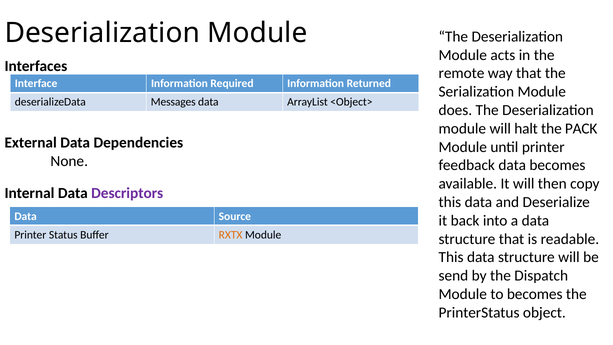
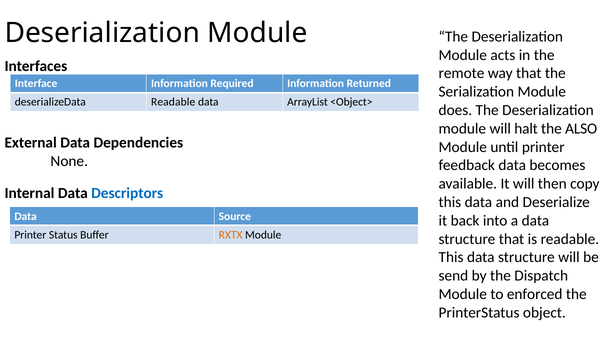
deserializeData Messages: Messages -> Readable
PACK: PACK -> ALSO
Descriptors colour: purple -> blue
to becomes: becomes -> enforced
